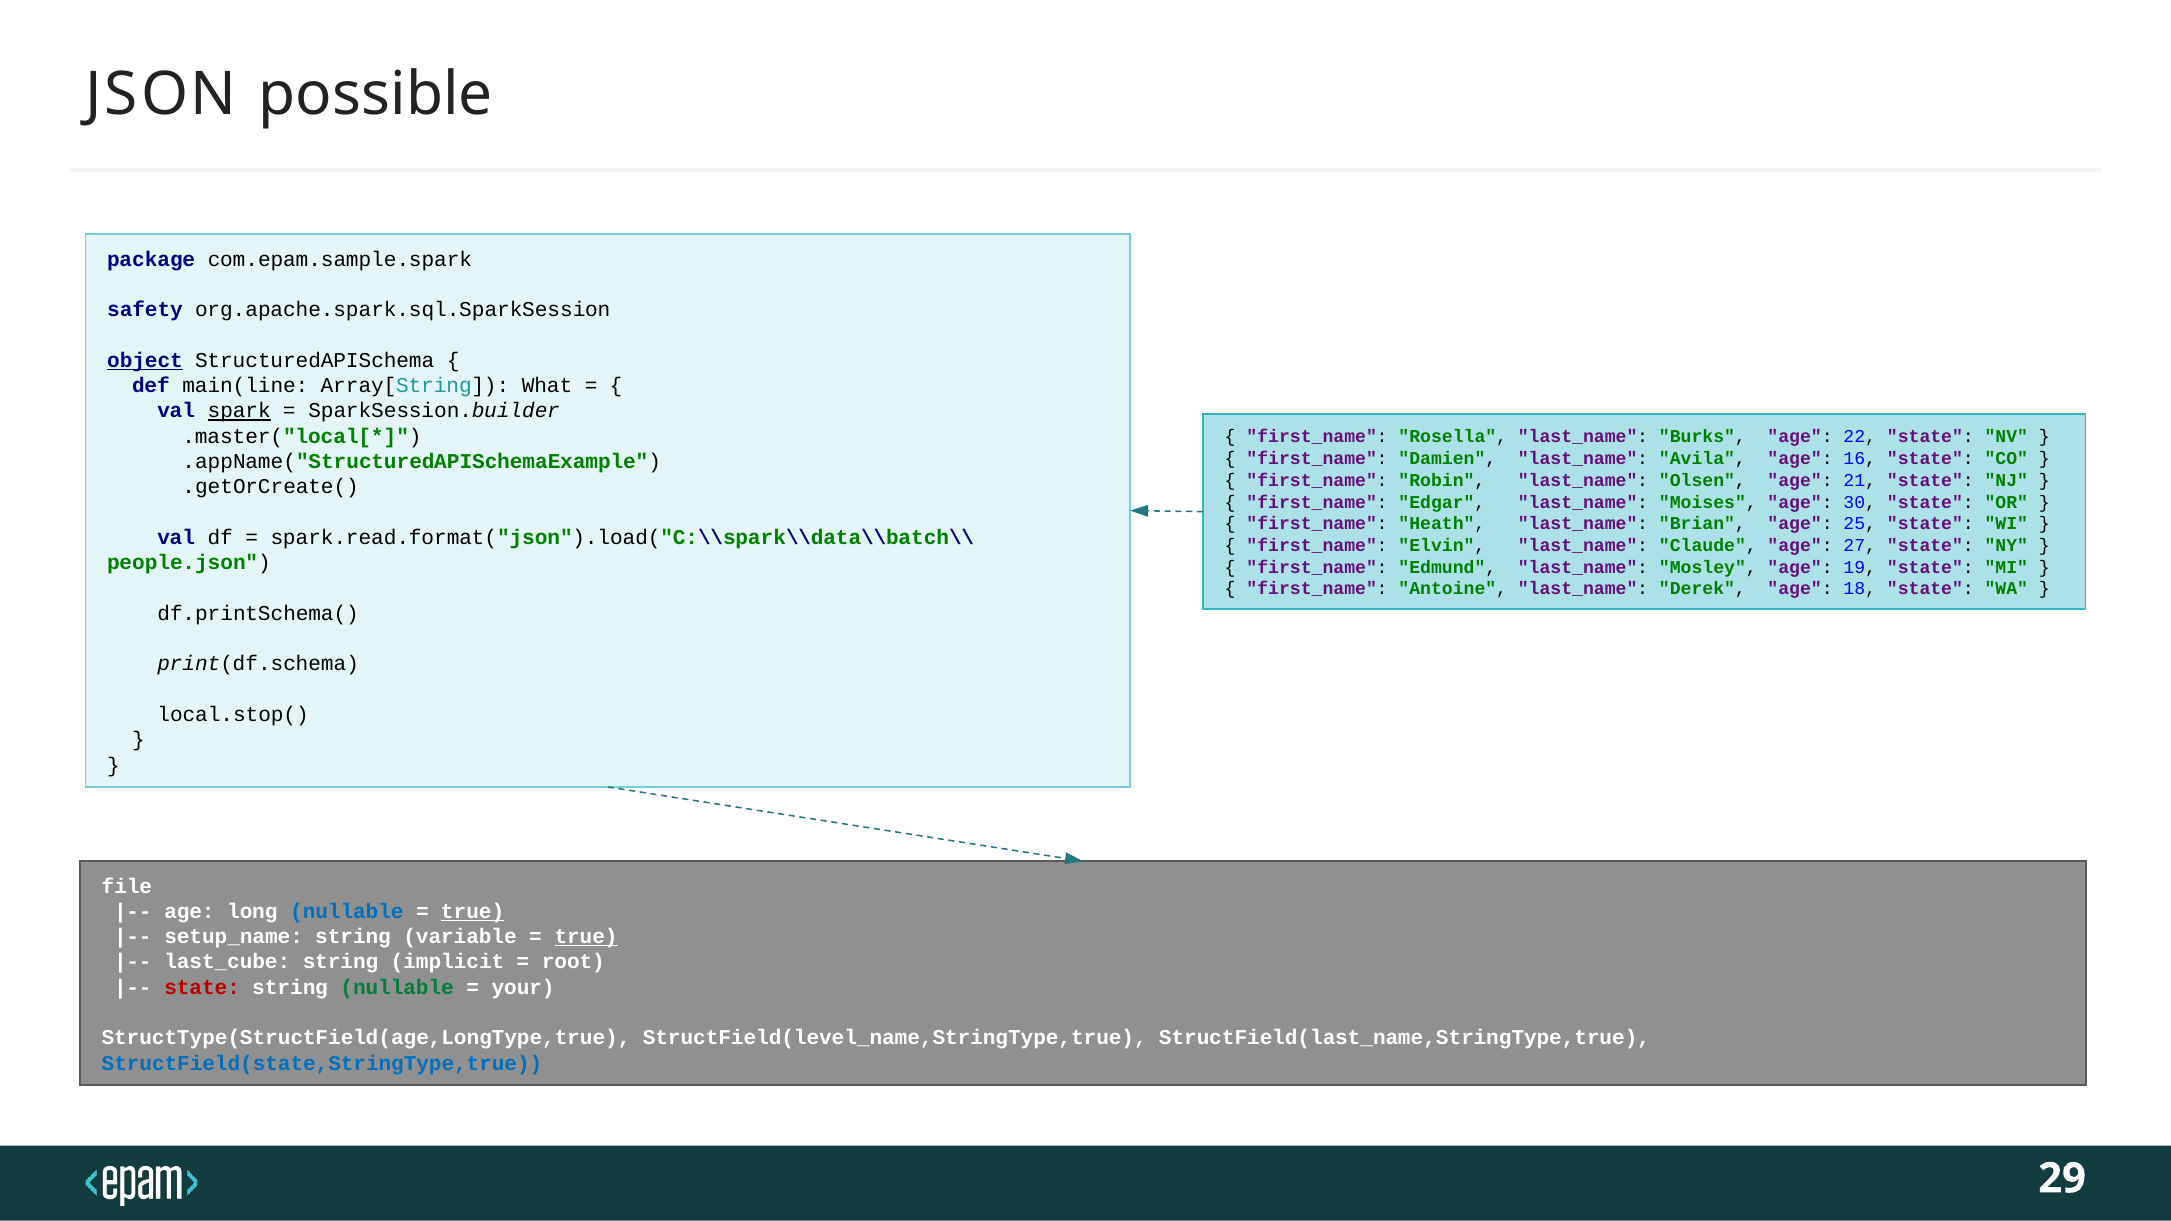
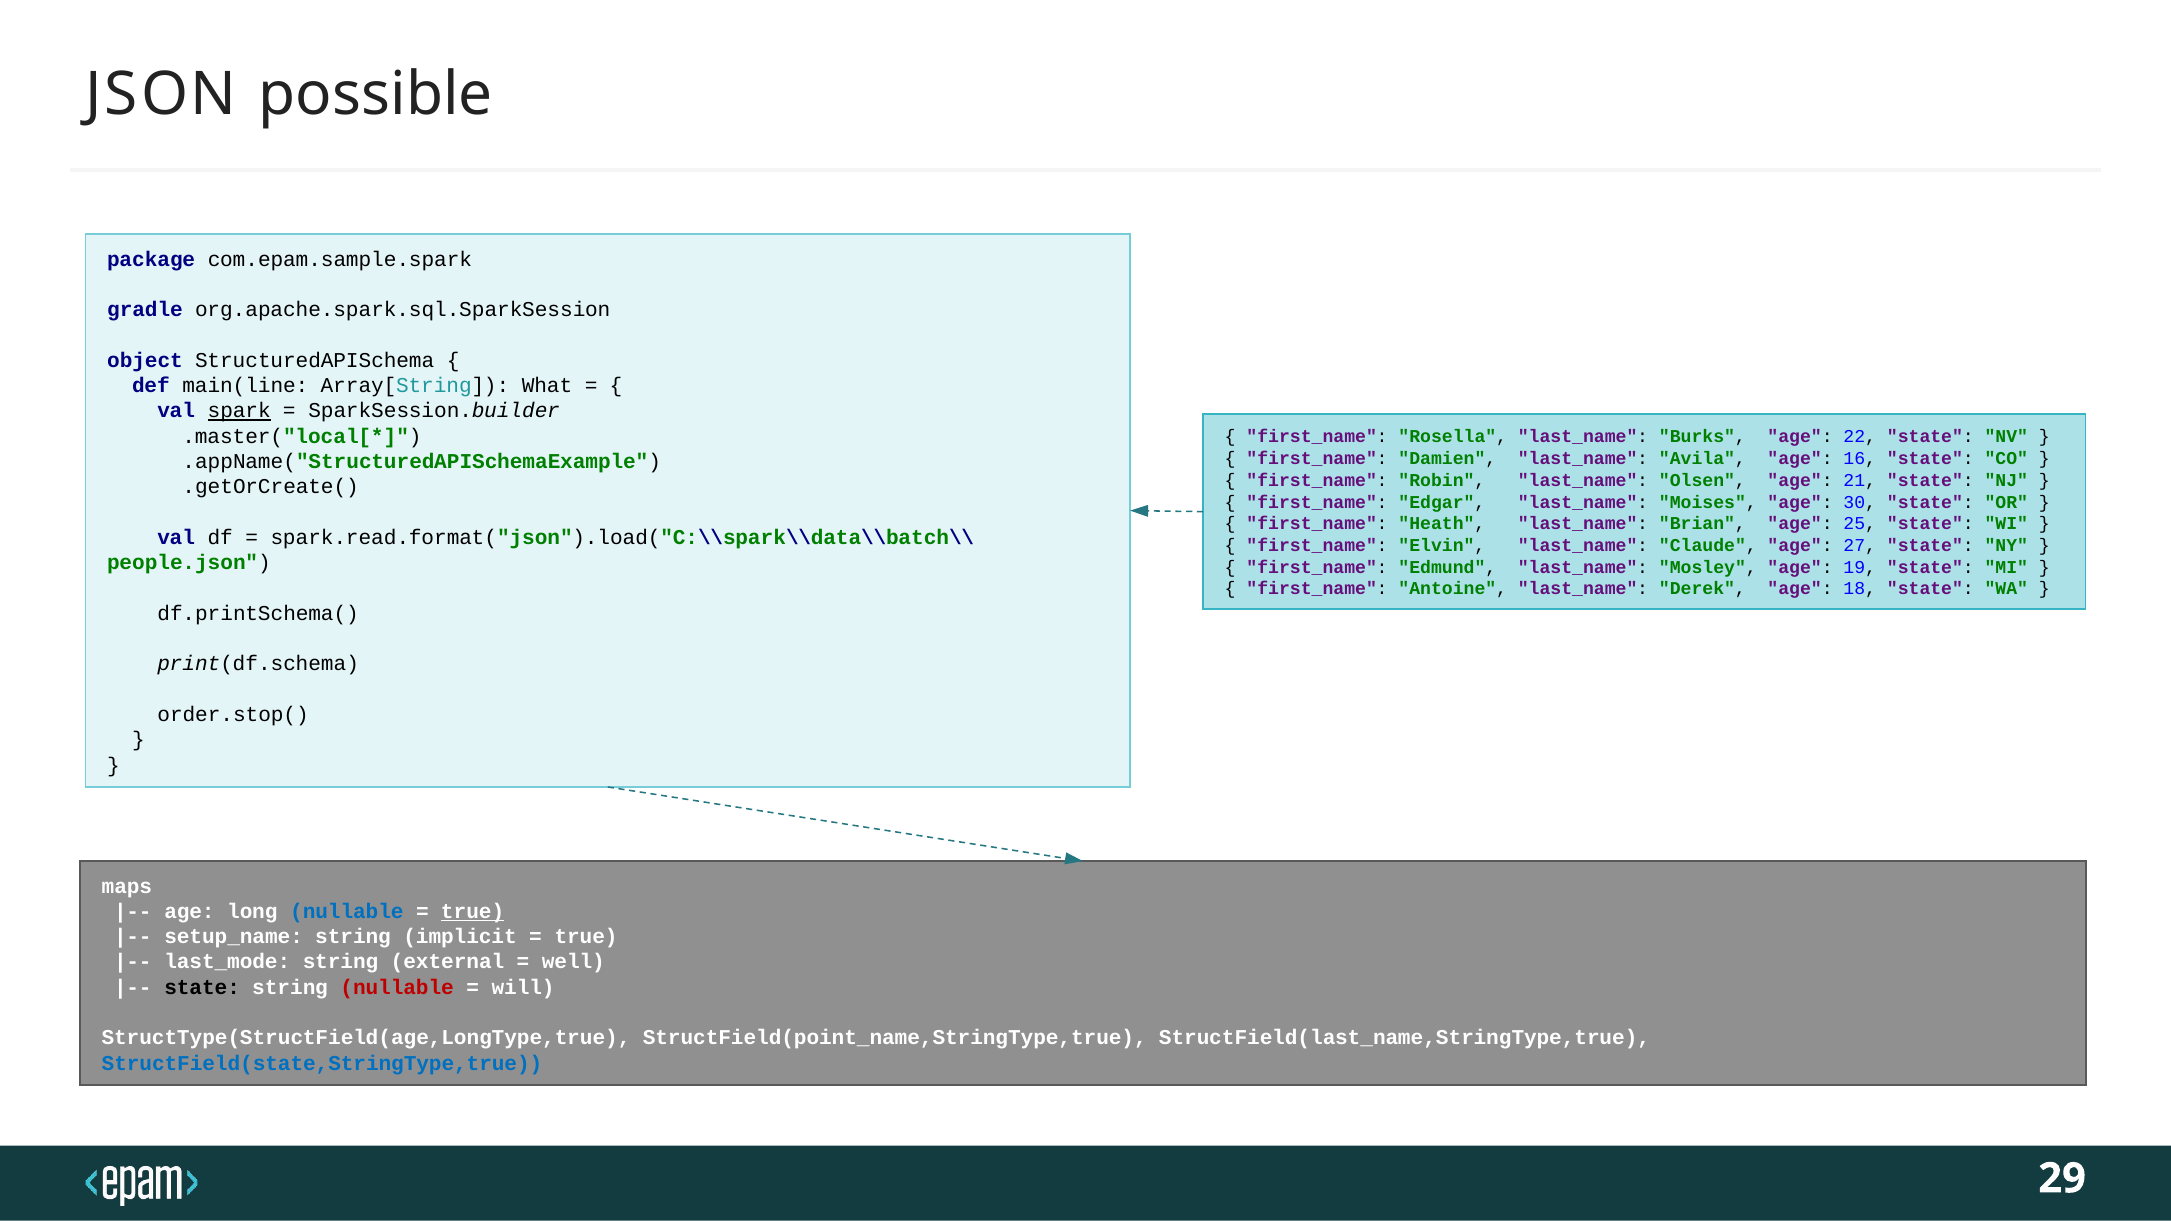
safety: safety -> gradle
object underline: present -> none
local.stop(: local.stop( -> order.stop(
file: file -> maps
variable: variable -> implicit
true at (586, 937) underline: present -> none
last_cube: last_cube -> last_mode
implicit: implicit -> external
root: root -> well
state at (202, 987) colour: red -> black
nullable at (397, 987) colour: green -> red
your: your -> will
StructField(level_name,StringType,true: StructField(level_name,StringType,true -> StructField(point_name,StringType,true
